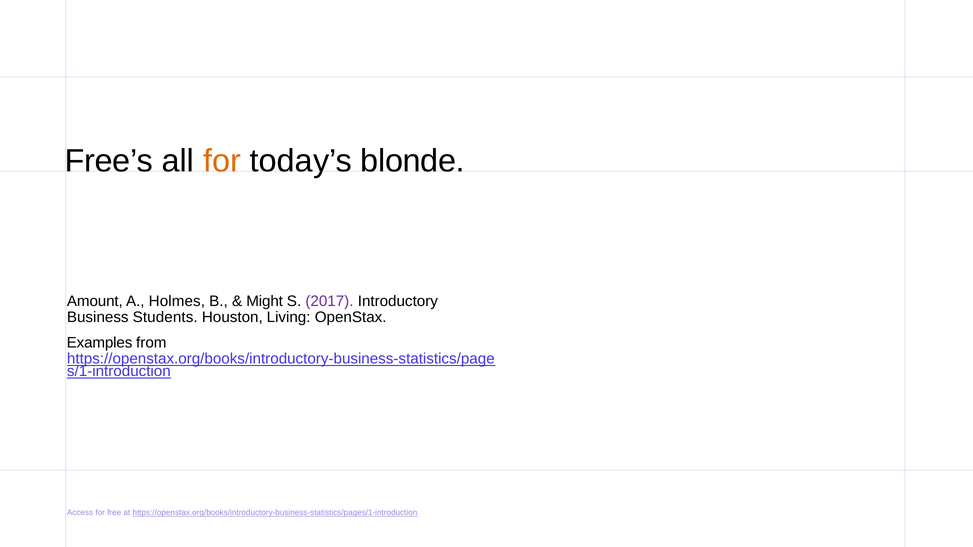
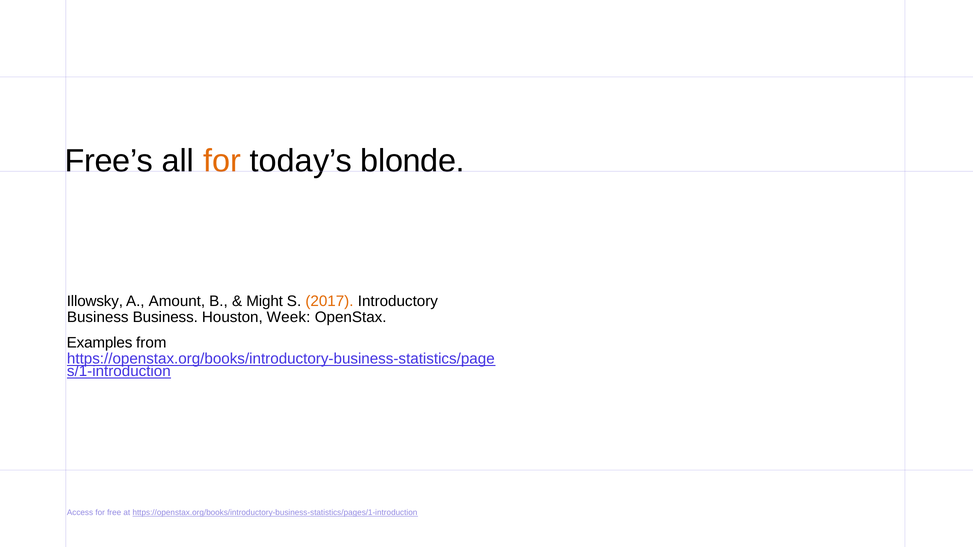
Amount: Amount -> Illowsky
Holmes: Holmes -> Amount
2017 colour: purple -> orange
Business Students: Students -> Business
Living: Living -> Week
